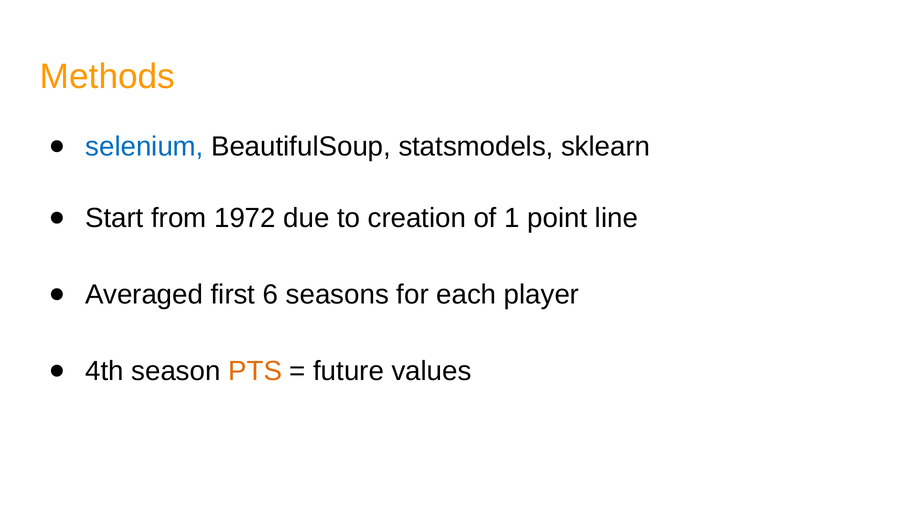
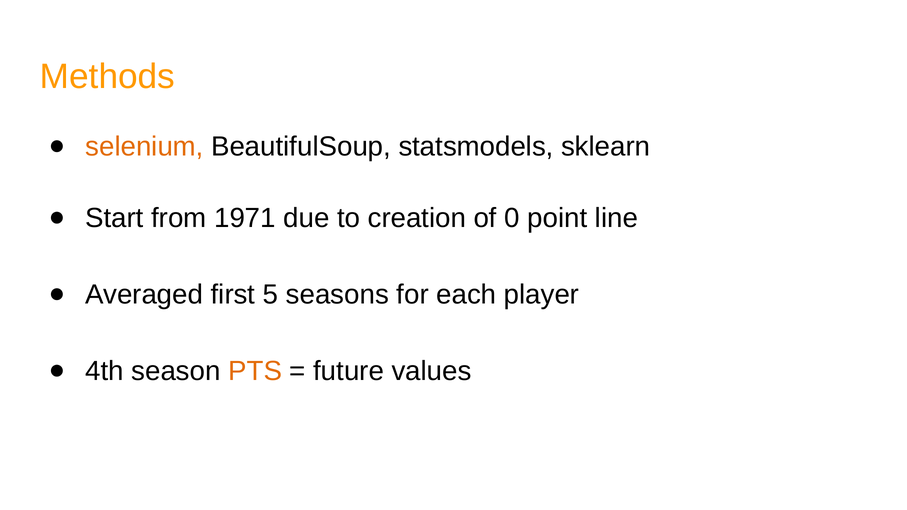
selenium colour: blue -> orange
1972: 1972 -> 1971
1: 1 -> 0
6: 6 -> 5
